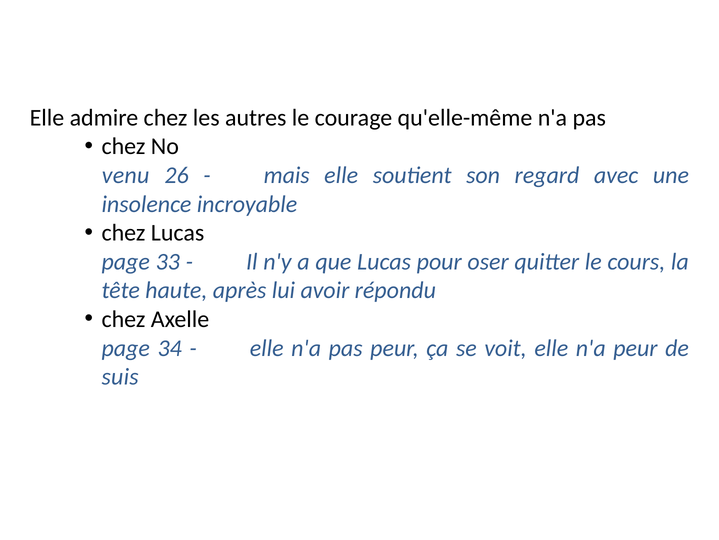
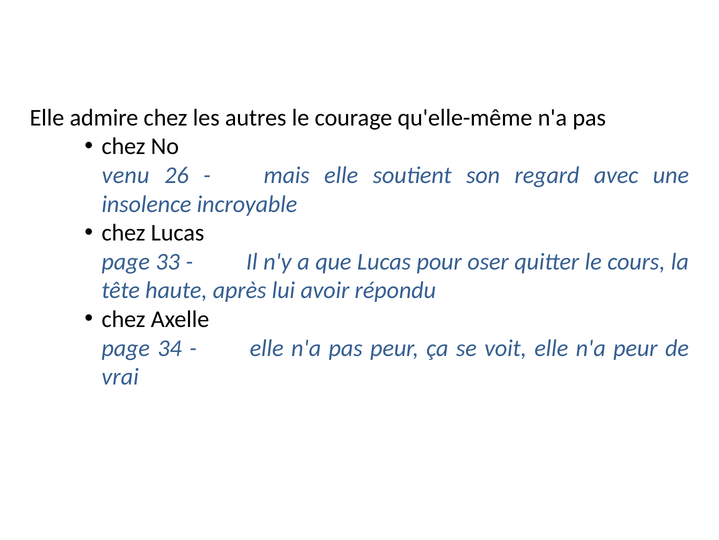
suis: suis -> vrai
